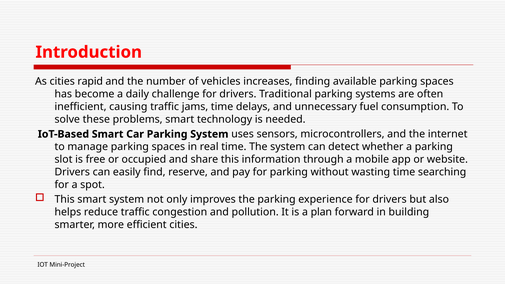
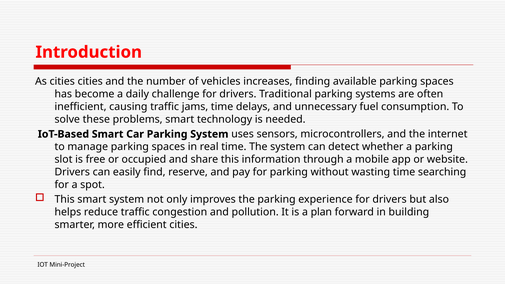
cities rapid: rapid -> cities
